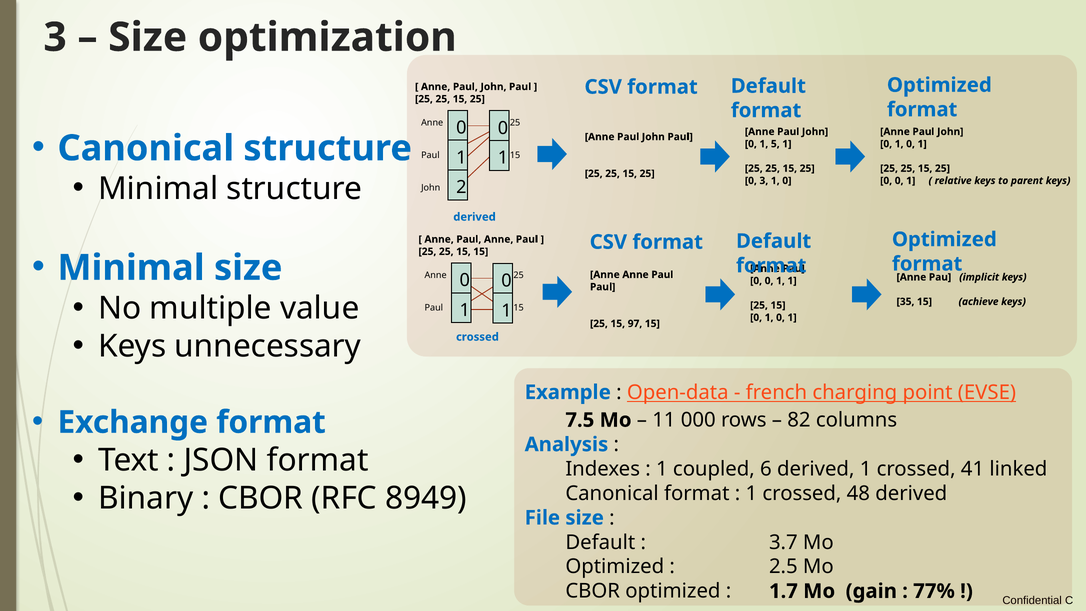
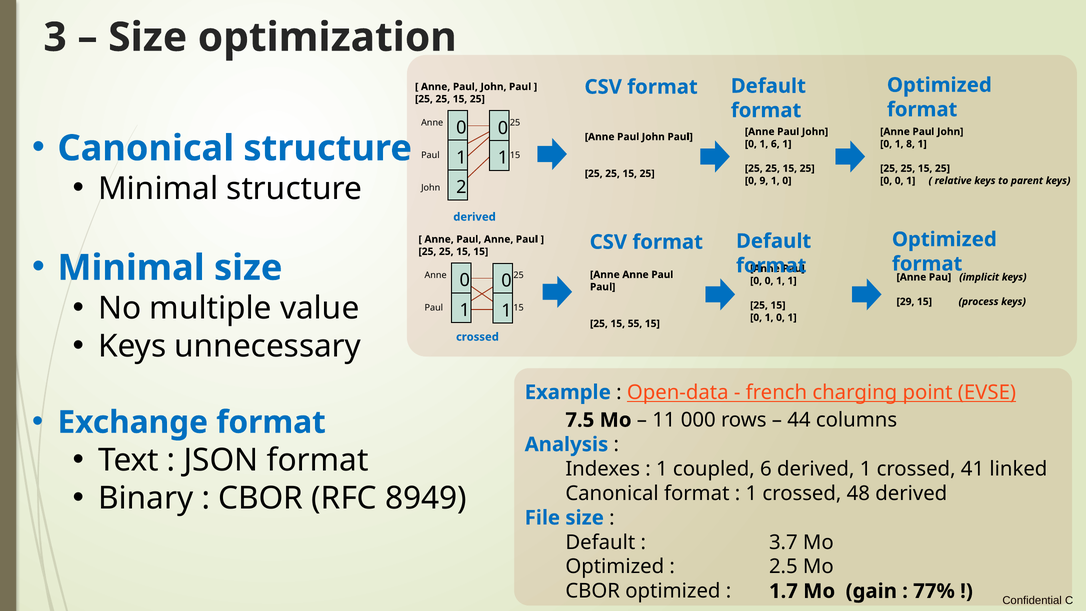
1 5: 5 -> 6
0 at (911, 144): 0 -> 8
0 3: 3 -> 9
35: 35 -> 29
achieve: achieve -> process
97: 97 -> 55
82: 82 -> 44
